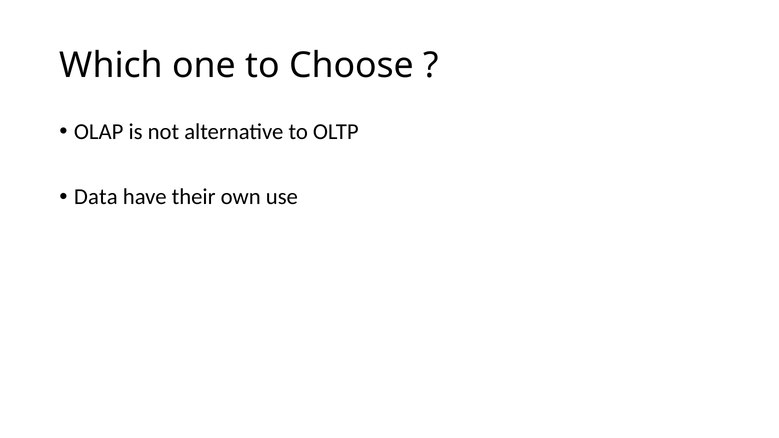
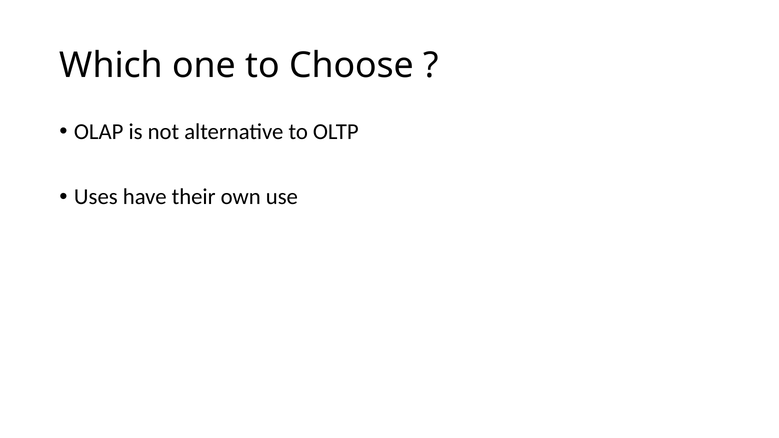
Data: Data -> Uses
